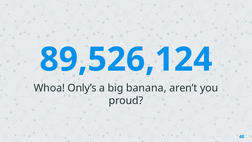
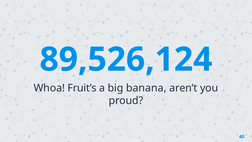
Only’s: Only’s -> Fruit’s
